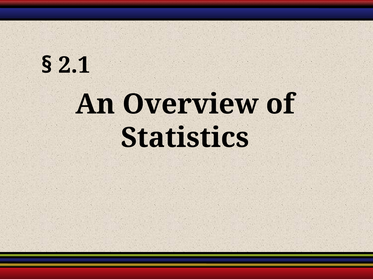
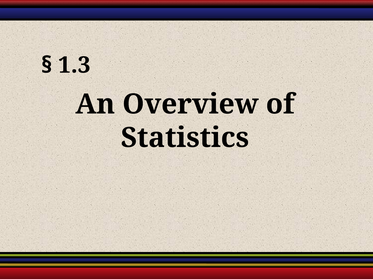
2.1: 2.1 -> 1.3
